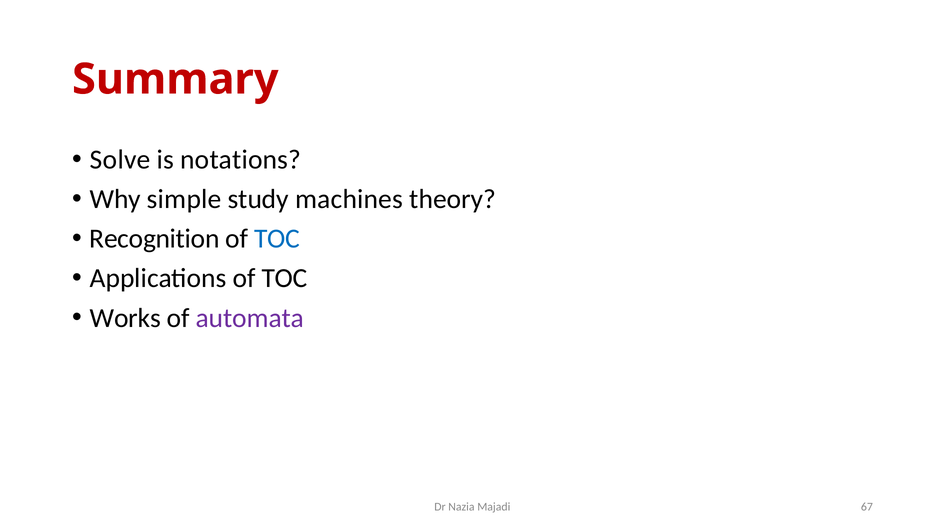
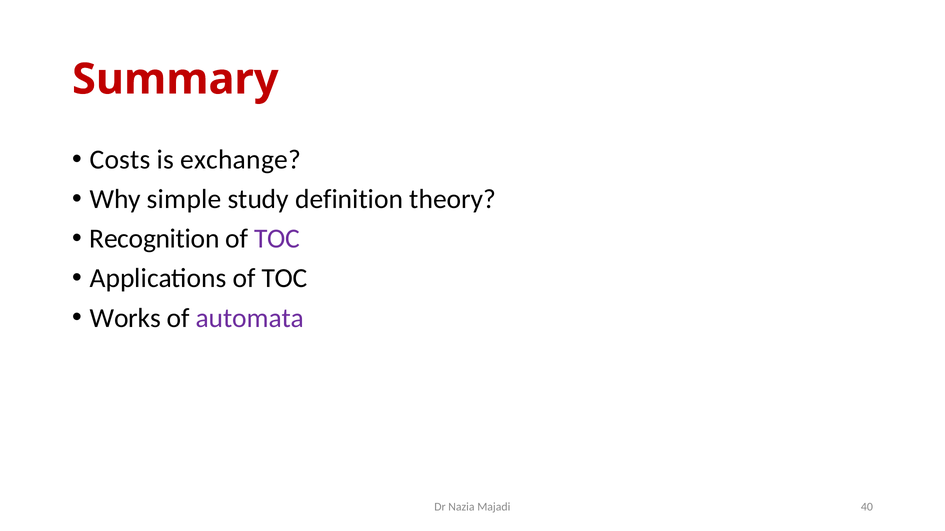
Solve: Solve -> Costs
notations: notations -> exchange
machines: machines -> definition
TOC at (277, 239) colour: blue -> purple
67: 67 -> 40
